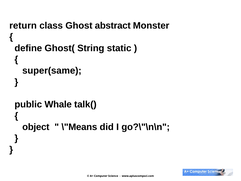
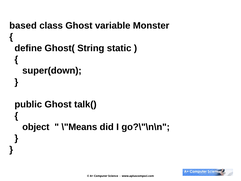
return: return -> based
abstract: abstract -> variable
super(same: super(same -> super(down
public Whale: Whale -> Ghost
